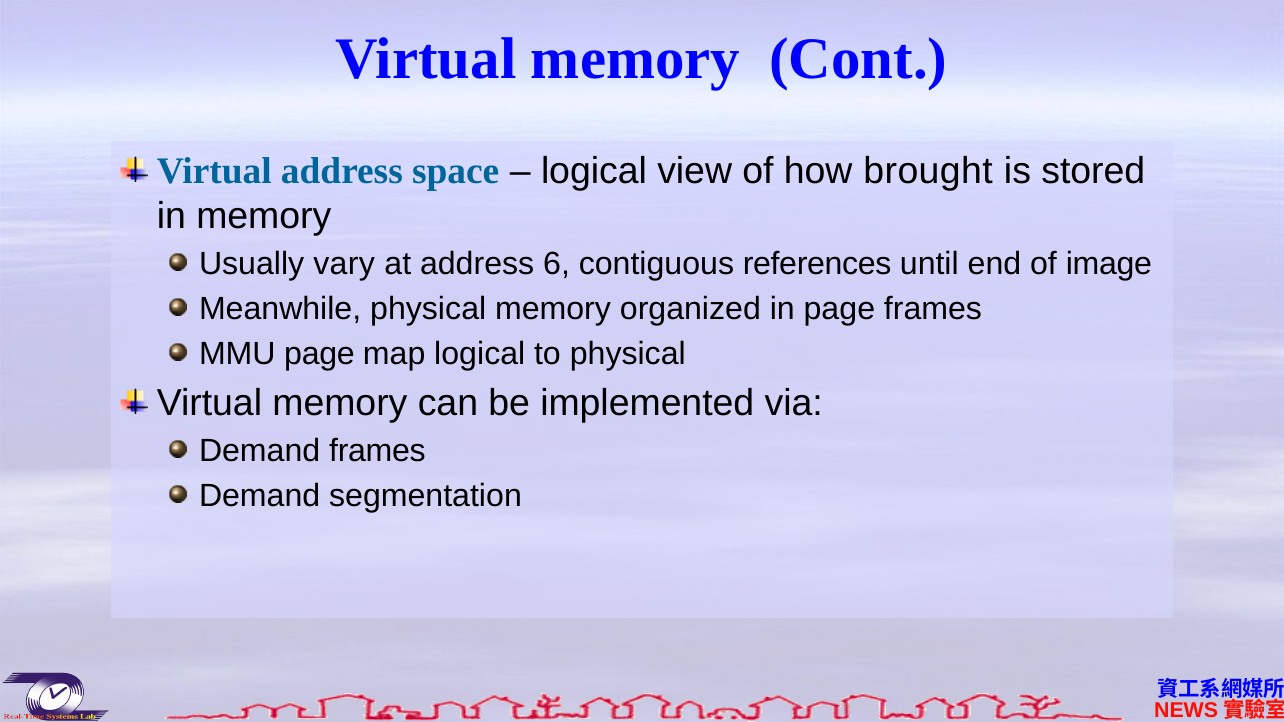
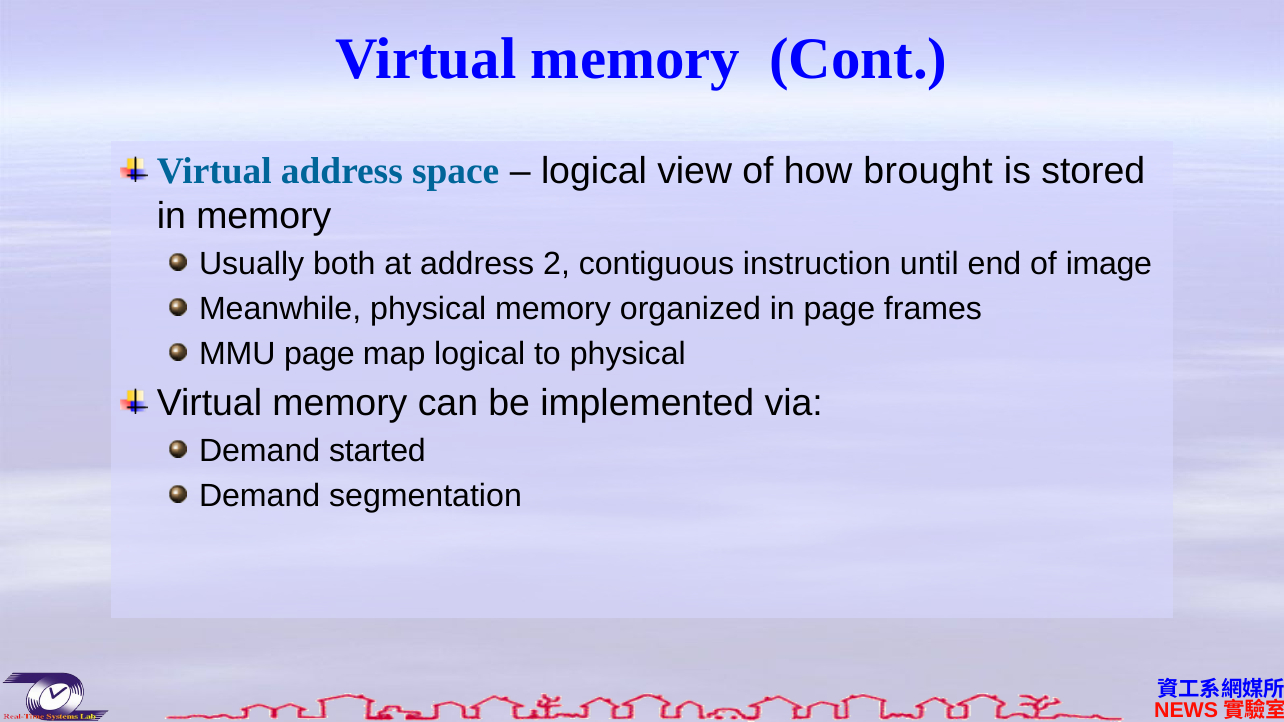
vary: vary -> both
6: 6 -> 2
references: references -> instruction
Demand frames: frames -> started
